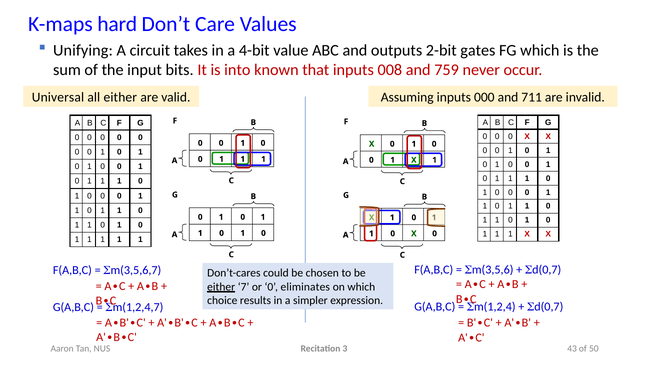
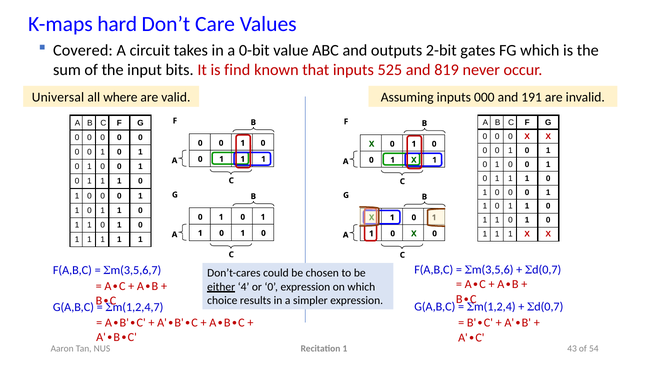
Unifying: Unifying -> Covered
4-bit: 4-bit -> 0-bit
into: into -> find
008: 008 -> 525
759: 759 -> 819
all either: either -> where
711: 711 -> 191
7: 7 -> 4
0 eliminates: eliminates -> expression
50: 50 -> 54
Recitation 3: 3 -> 1
